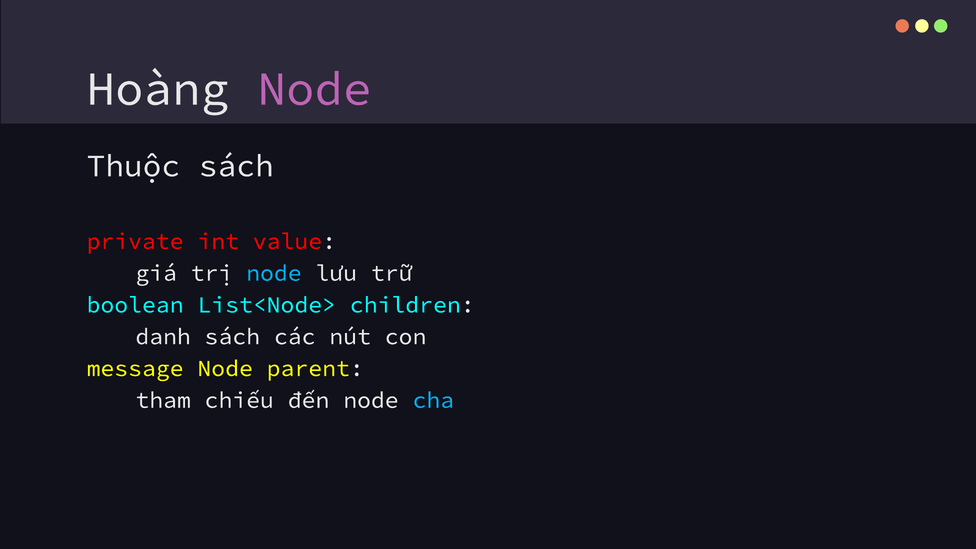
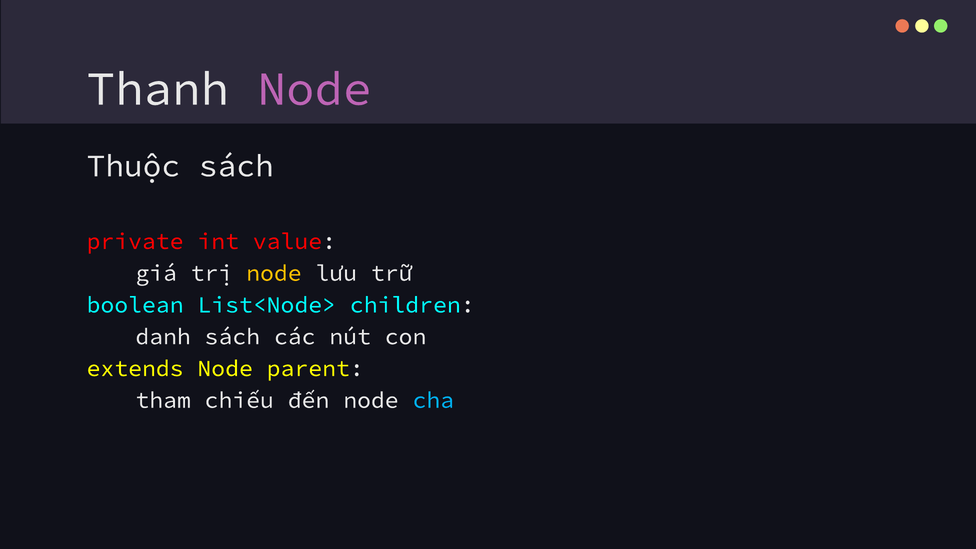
Hoàng: Hoàng -> Thanh
node at (274, 273) colour: light blue -> yellow
message: message -> extends
